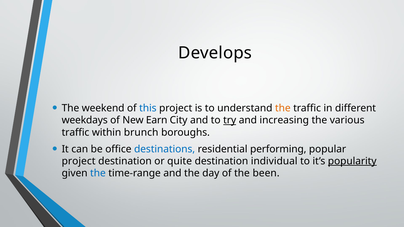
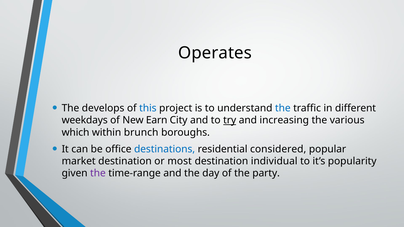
Develops: Develops -> Operates
weekend: weekend -> develops
the at (283, 108) colour: orange -> blue
traffic at (76, 133): traffic -> which
performing: performing -> considered
project at (79, 161): project -> market
quite: quite -> most
popularity underline: present -> none
the at (98, 173) colour: blue -> purple
been: been -> party
